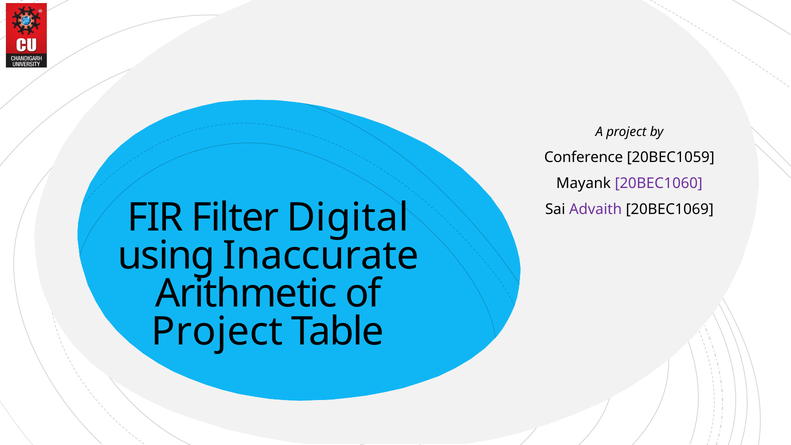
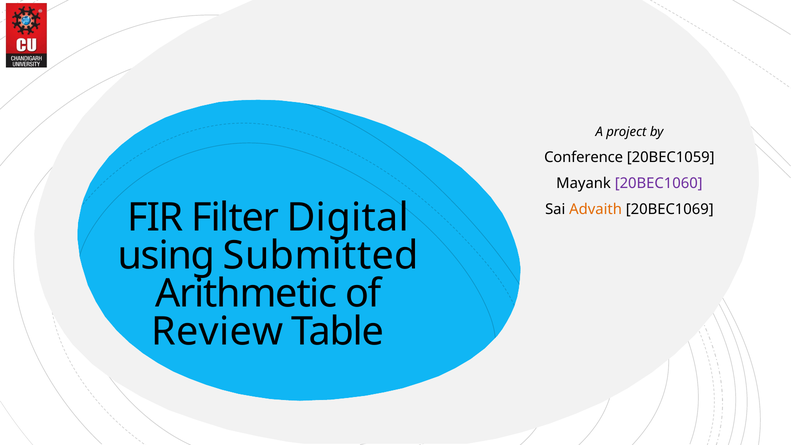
Advaith colour: purple -> orange
Inaccurate: Inaccurate -> Submitted
Project at (217, 332): Project -> Review
